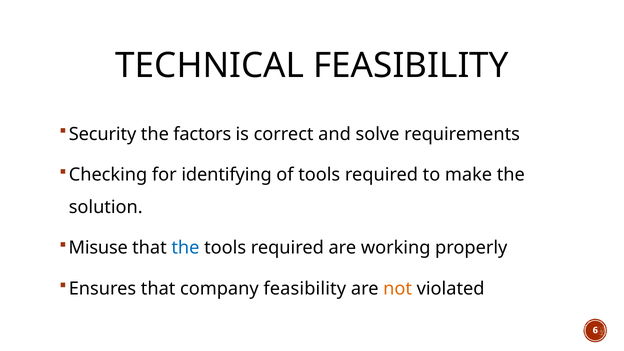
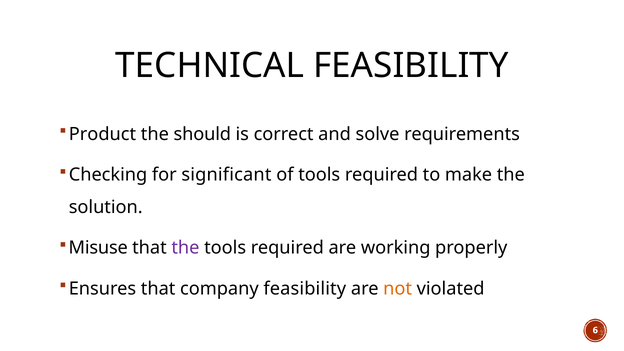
Security: Security -> Product
factors: factors -> should
identifying: identifying -> significant
the at (185, 248) colour: blue -> purple
